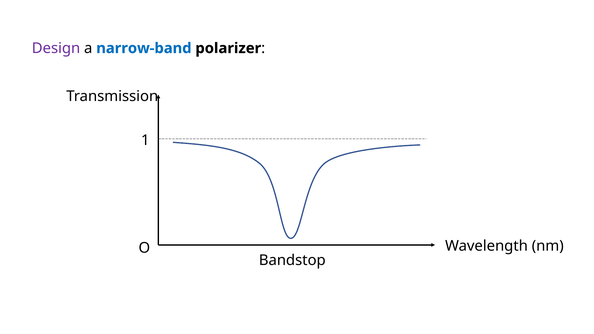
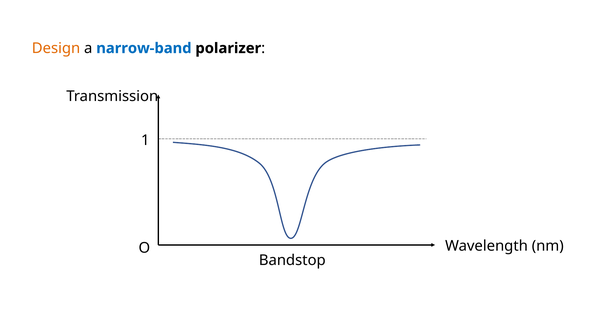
Design colour: purple -> orange
